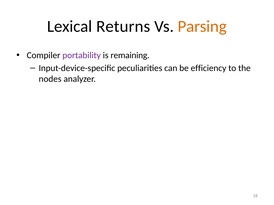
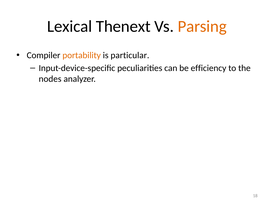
Returns: Returns -> Thenext
portability colour: purple -> orange
remaining: remaining -> particular
